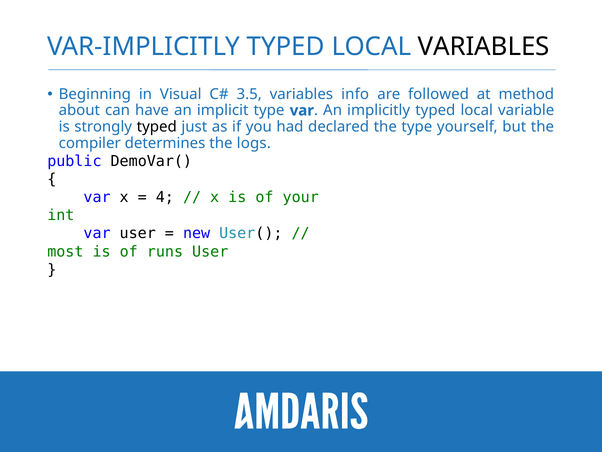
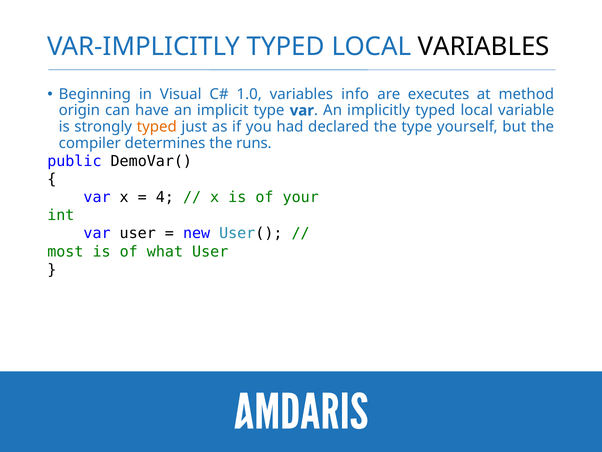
3.5: 3.5 -> 1.0
followed: followed -> executes
about: about -> origin
typed at (157, 127) colour: black -> orange
logs: logs -> runs
runs: runs -> what
